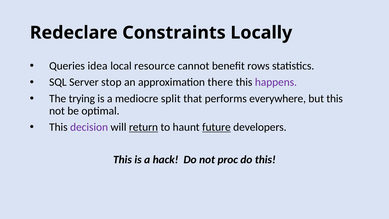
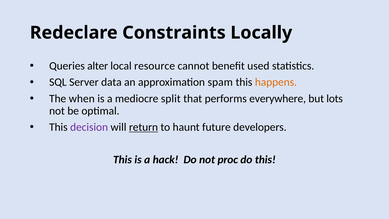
idea: idea -> alter
rows: rows -> used
stop: stop -> data
there: there -> spam
happens colour: purple -> orange
trying: trying -> when
but this: this -> lots
future underline: present -> none
